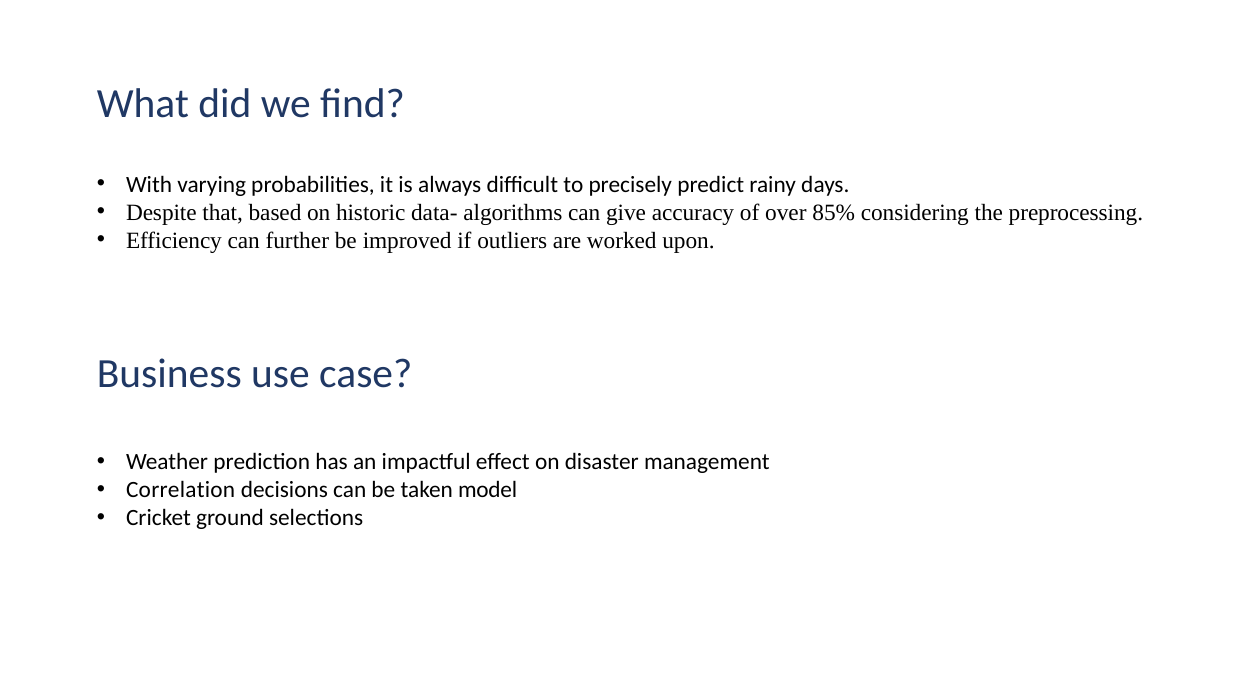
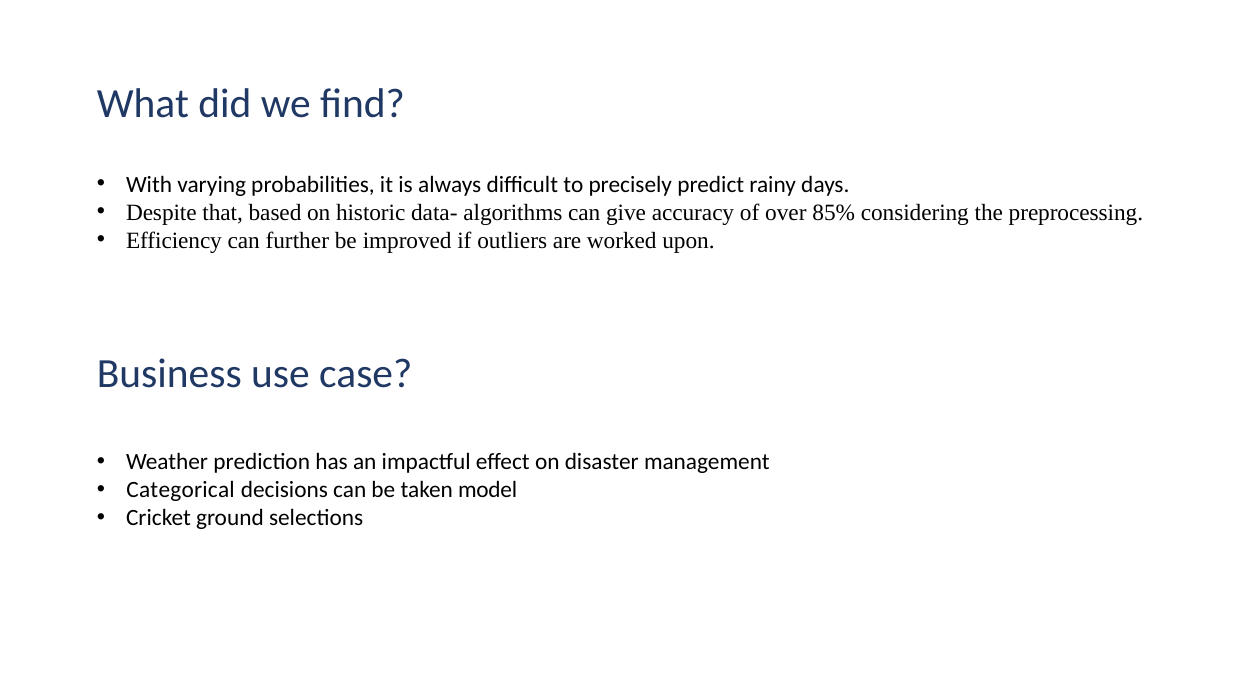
Correlation: Correlation -> Categorical
